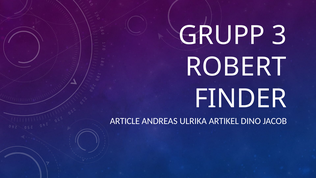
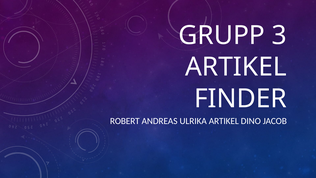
ROBERT at (236, 67): ROBERT -> ARTIKEL
ARTICLE: ARTICLE -> ROBERT
